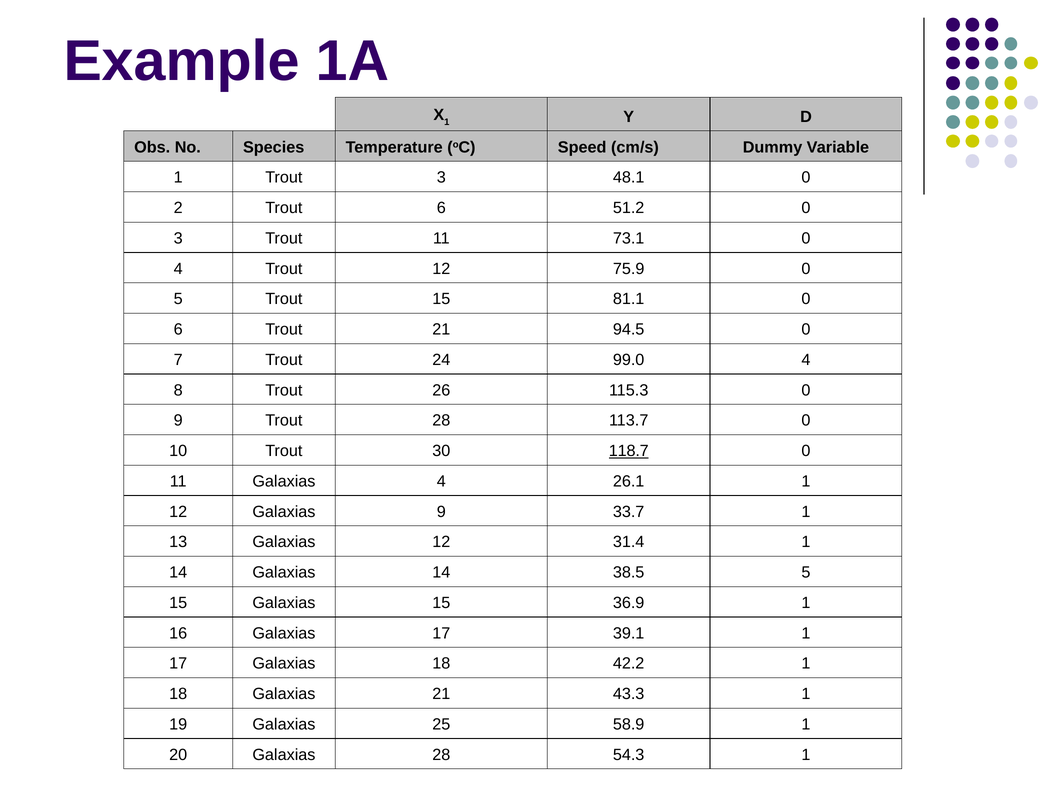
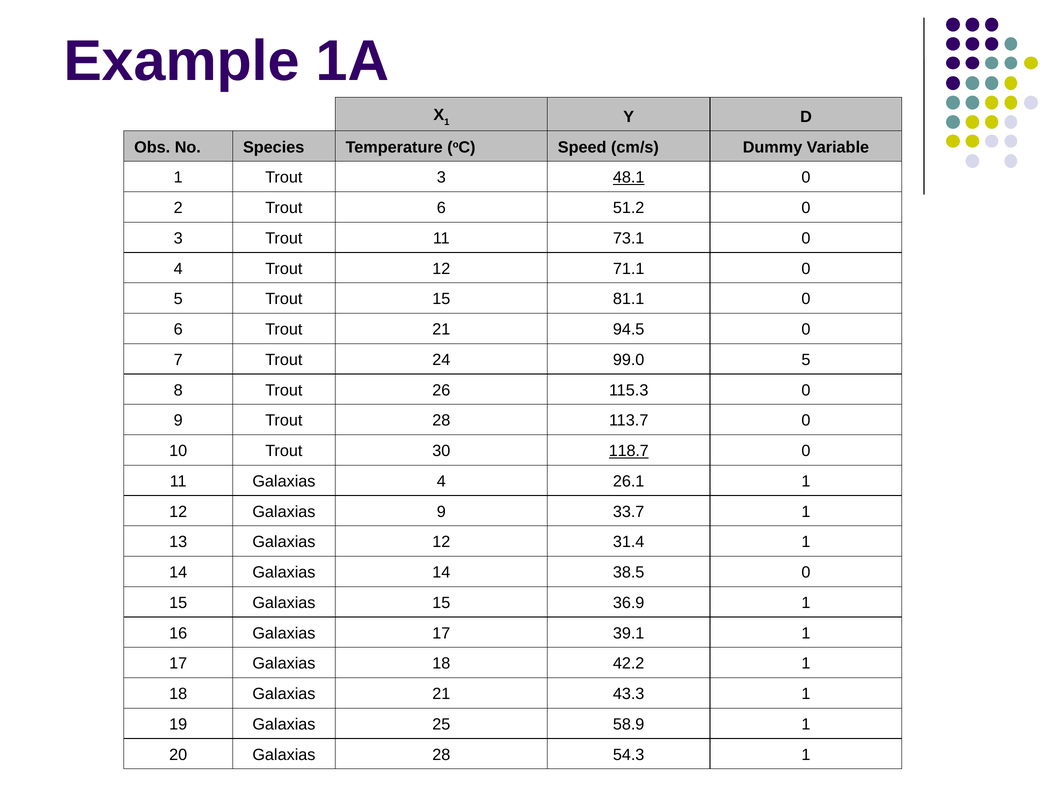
48.1 underline: none -> present
75.9: 75.9 -> 71.1
99.0 4: 4 -> 5
38.5 5: 5 -> 0
